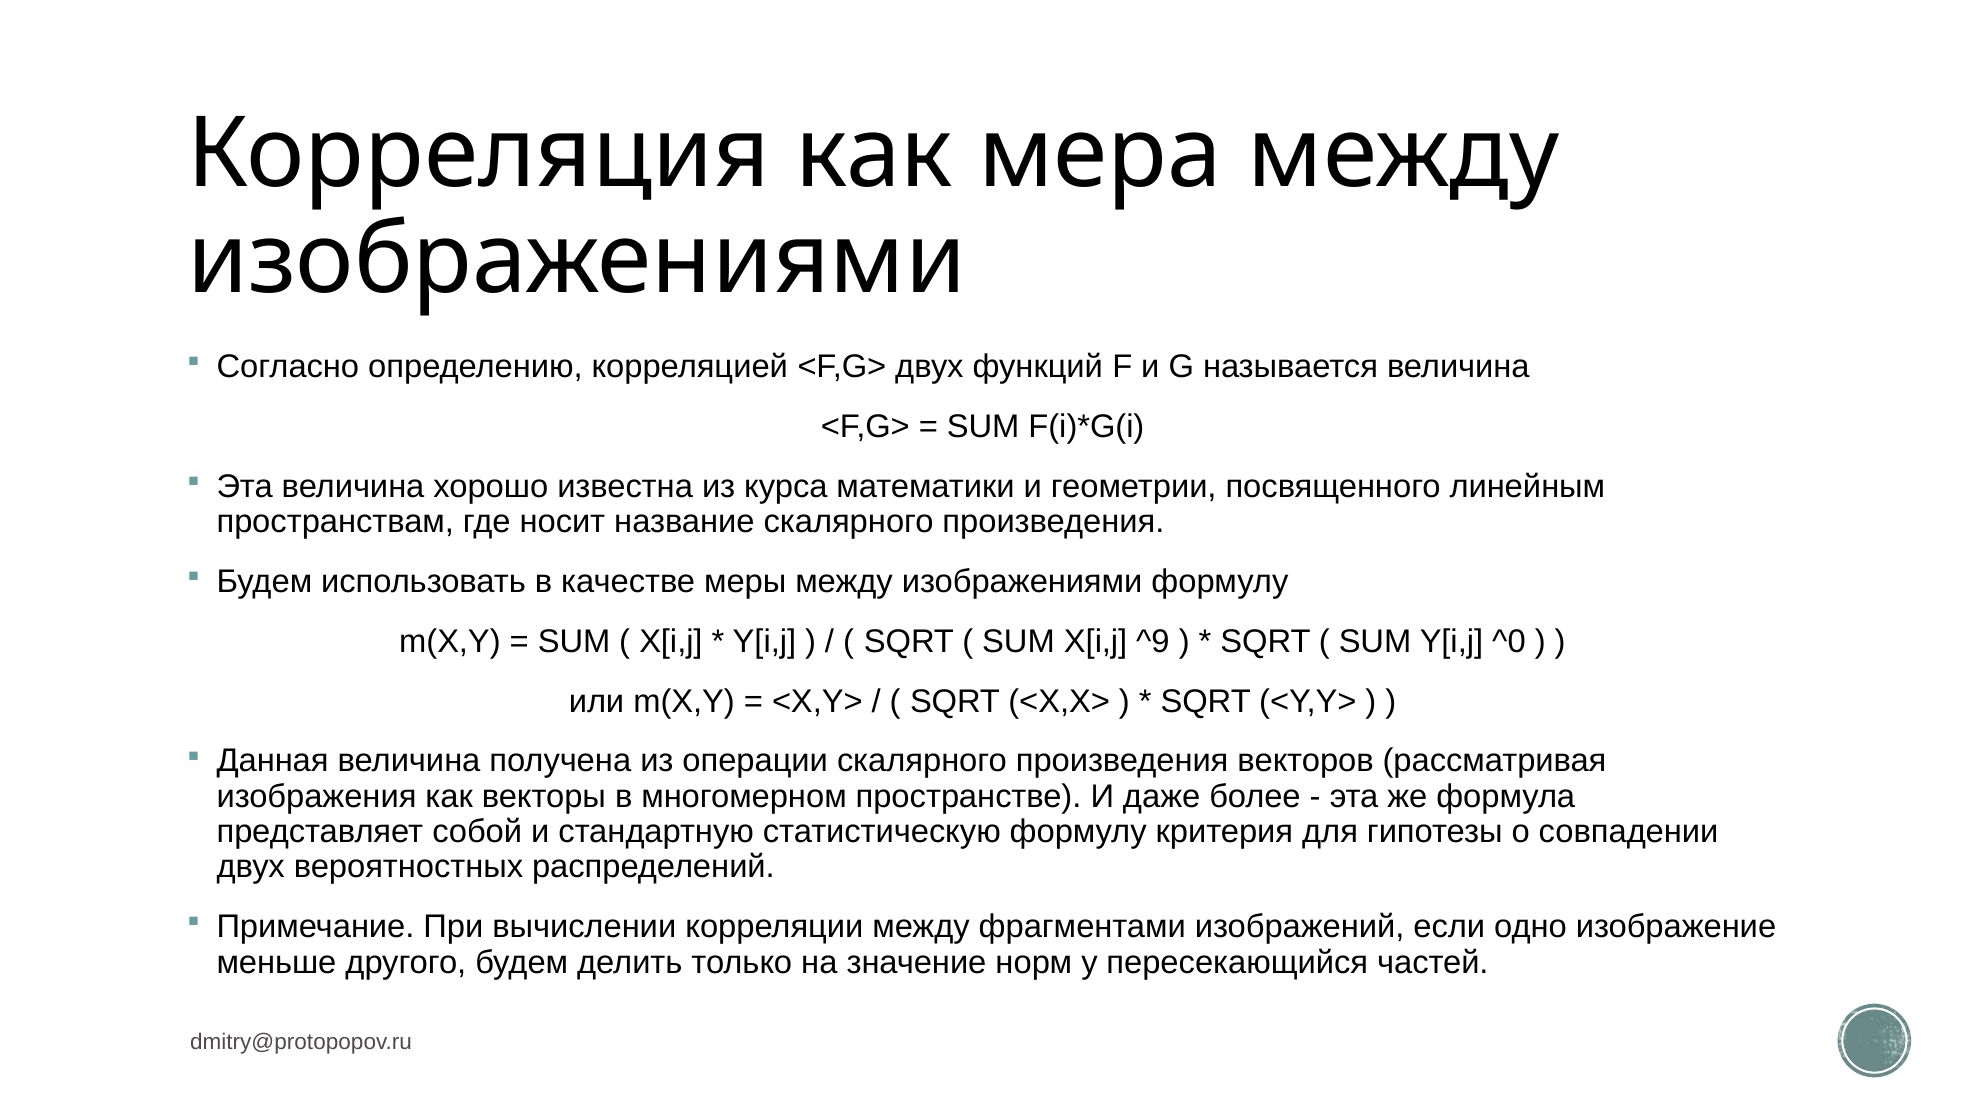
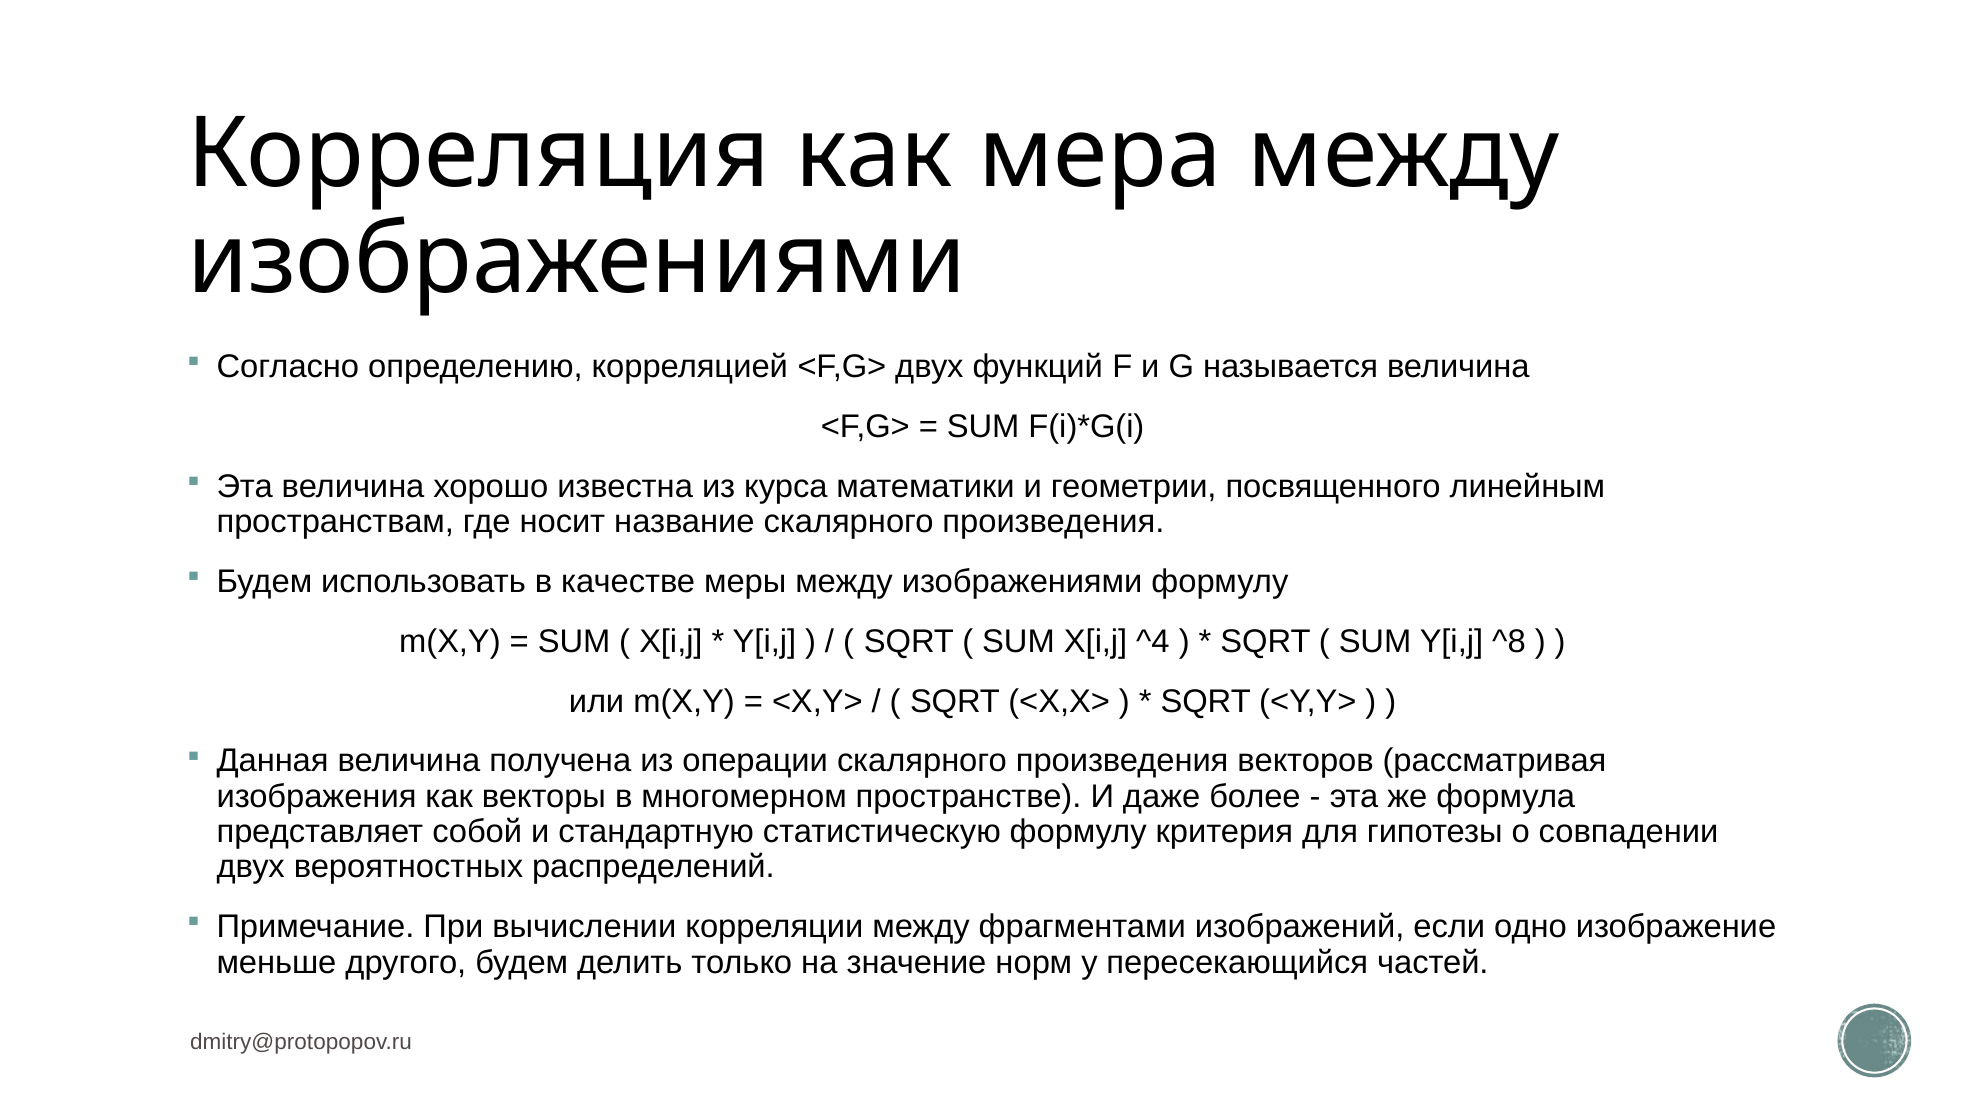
^9: ^9 -> ^4
^0: ^0 -> ^8
